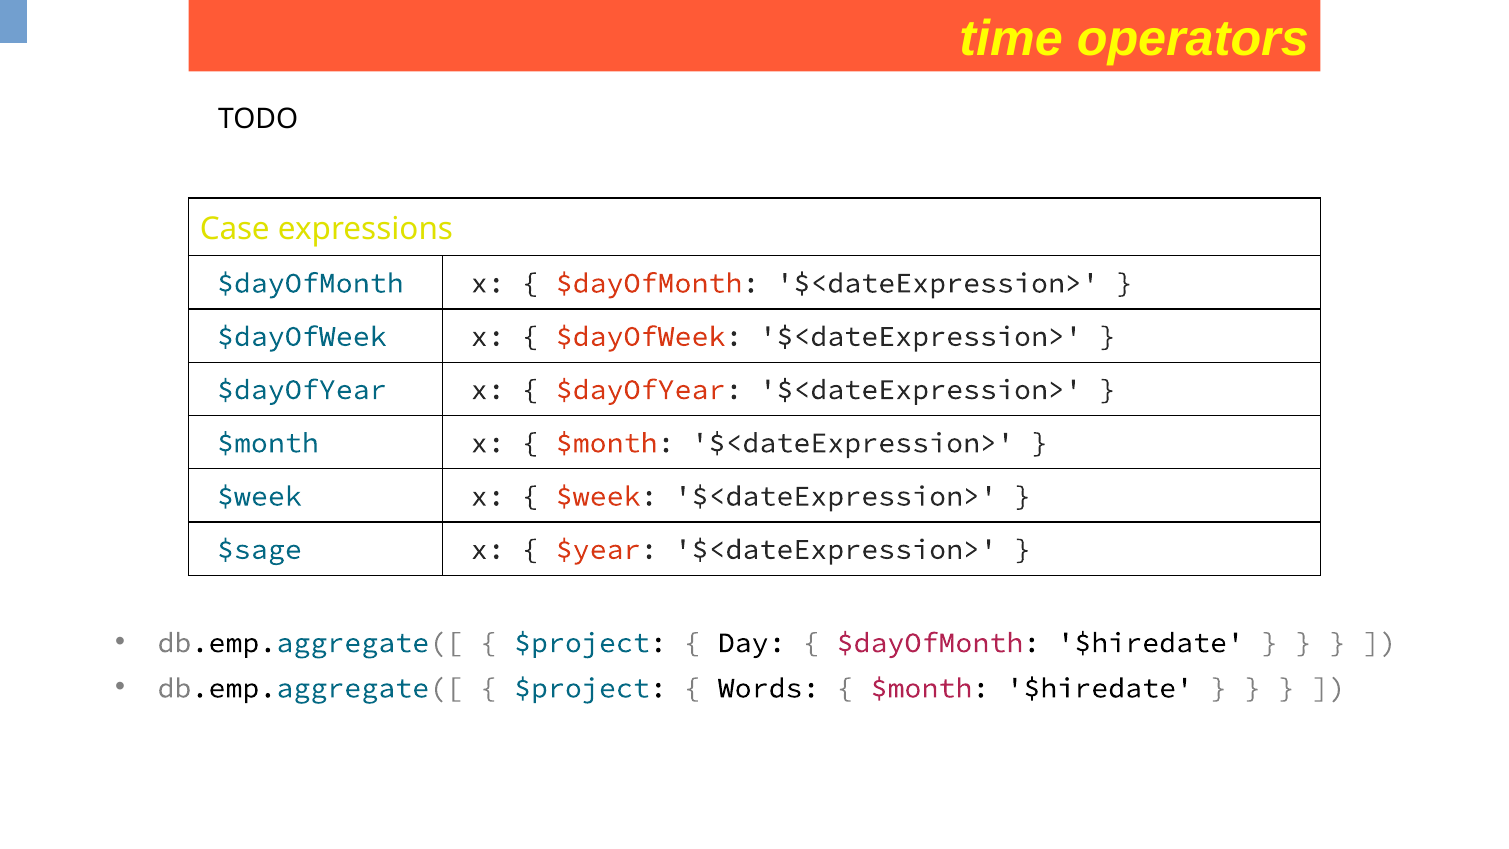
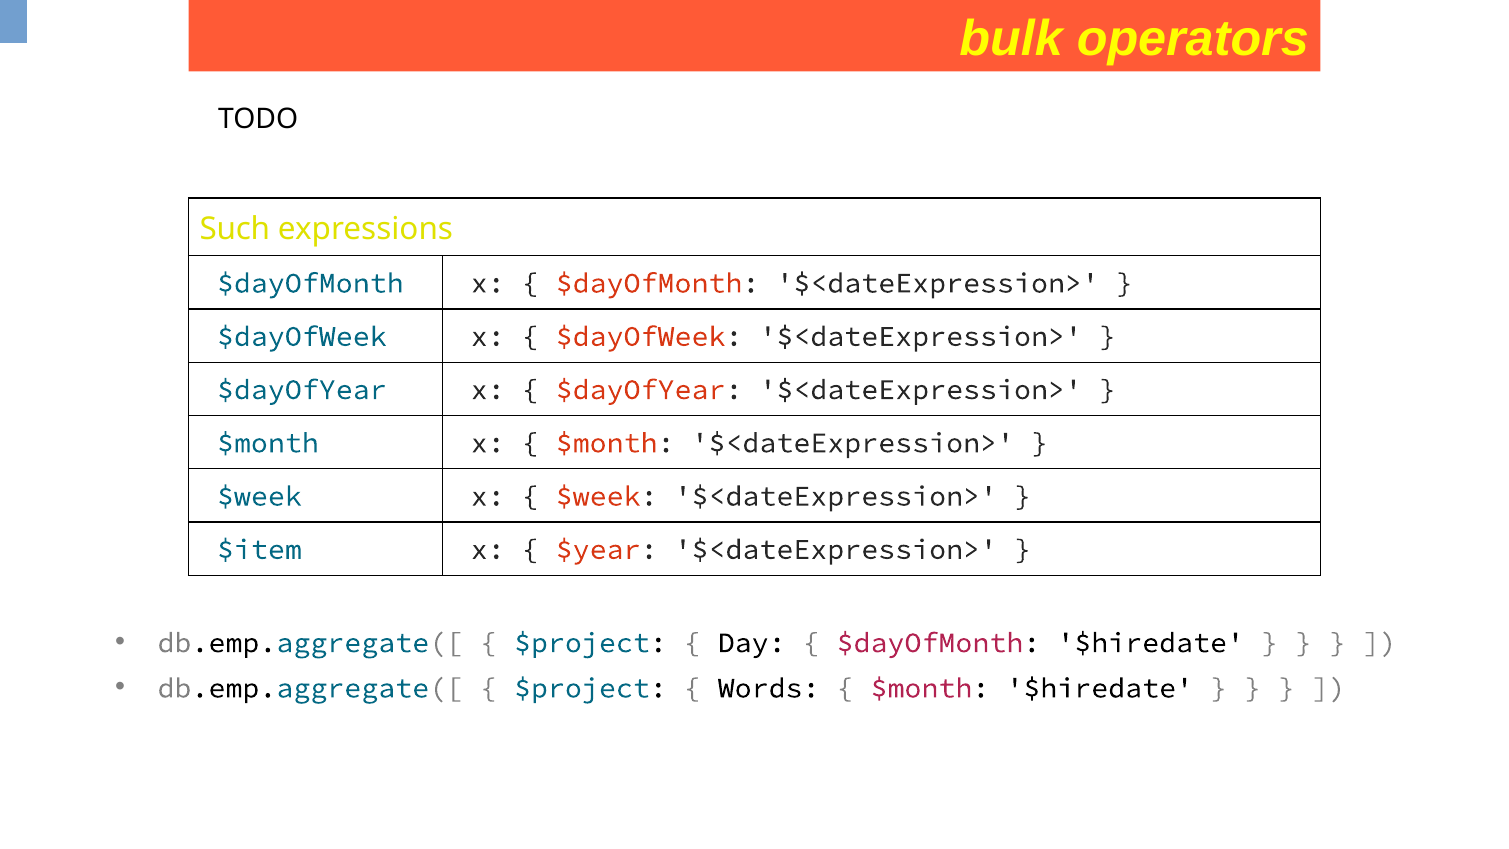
time: time -> bulk
Case: Case -> Such
$sage: $sage -> $item
